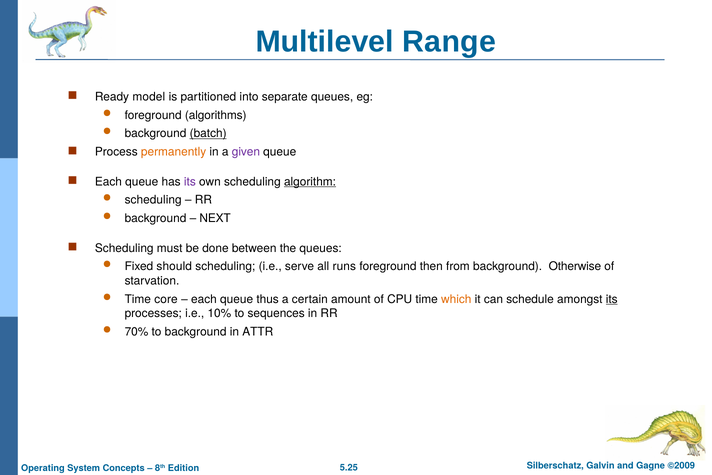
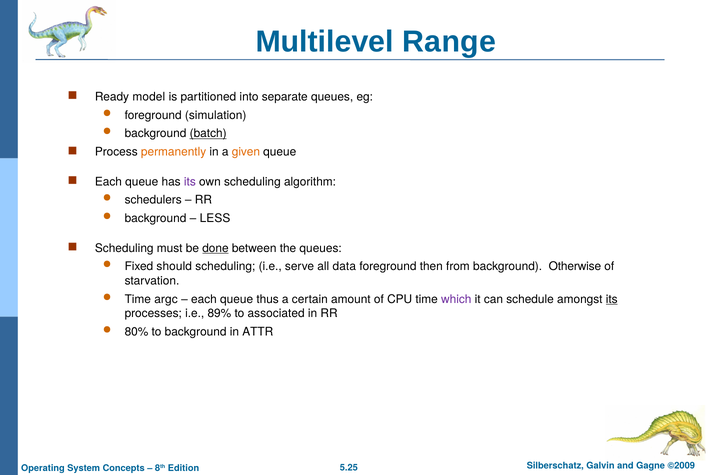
algorithms: algorithms -> simulation
given colour: purple -> orange
algorithm underline: present -> none
scheduling at (153, 200): scheduling -> schedulers
NEXT: NEXT -> LESS
done underline: none -> present
runs: runs -> data
core: core -> argc
which colour: orange -> purple
10%: 10% -> 89%
sequences: sequences -> associated
70%: 70% -> 80%
